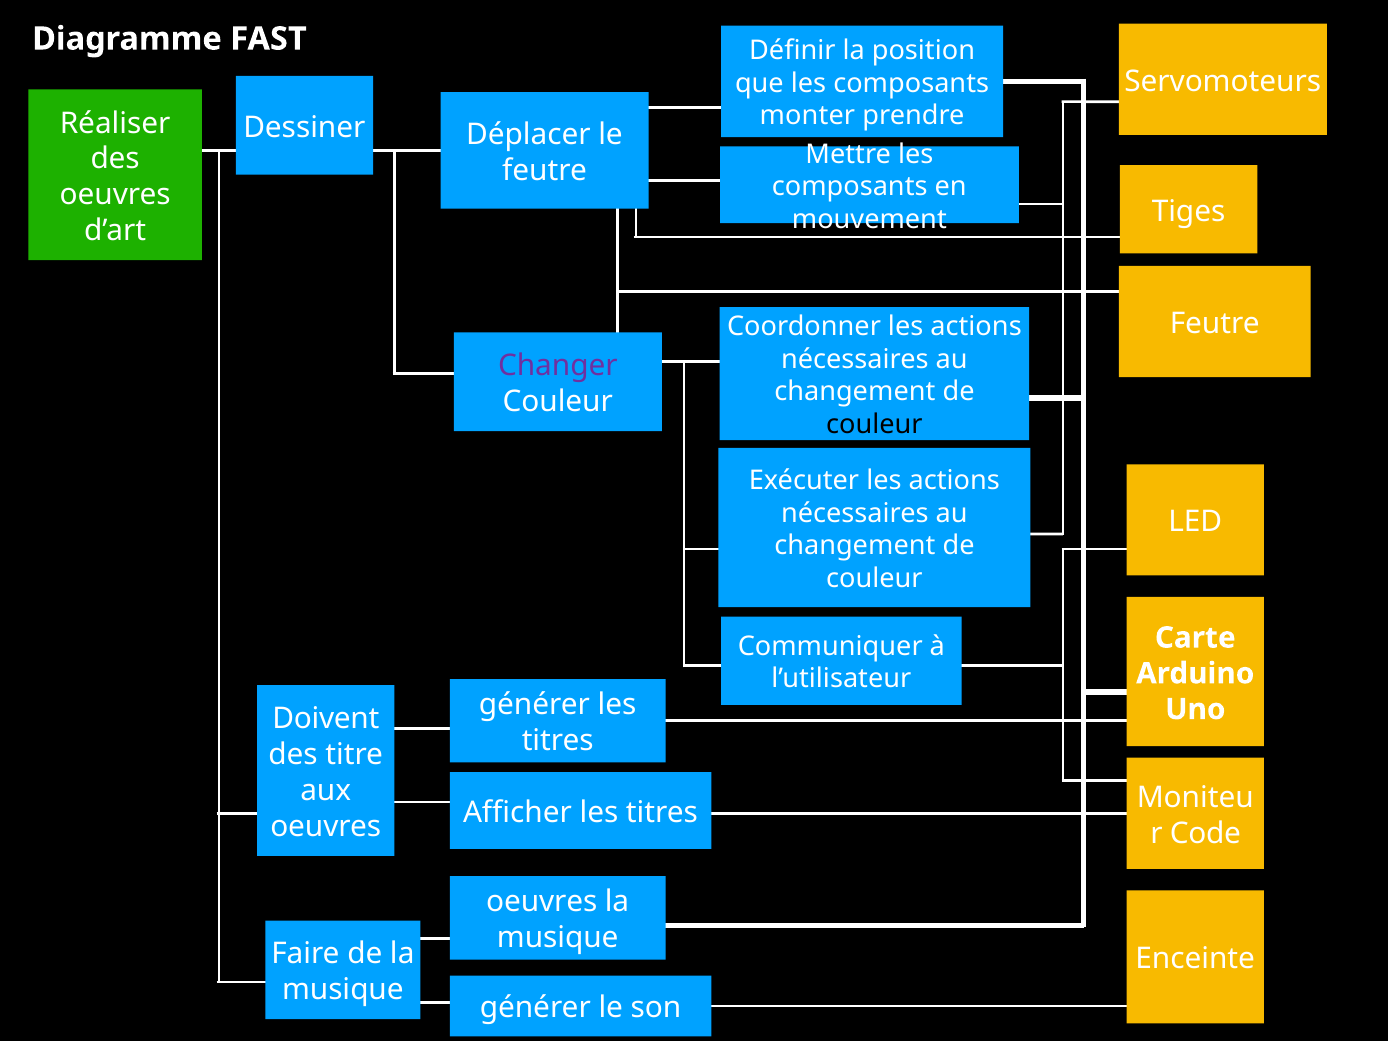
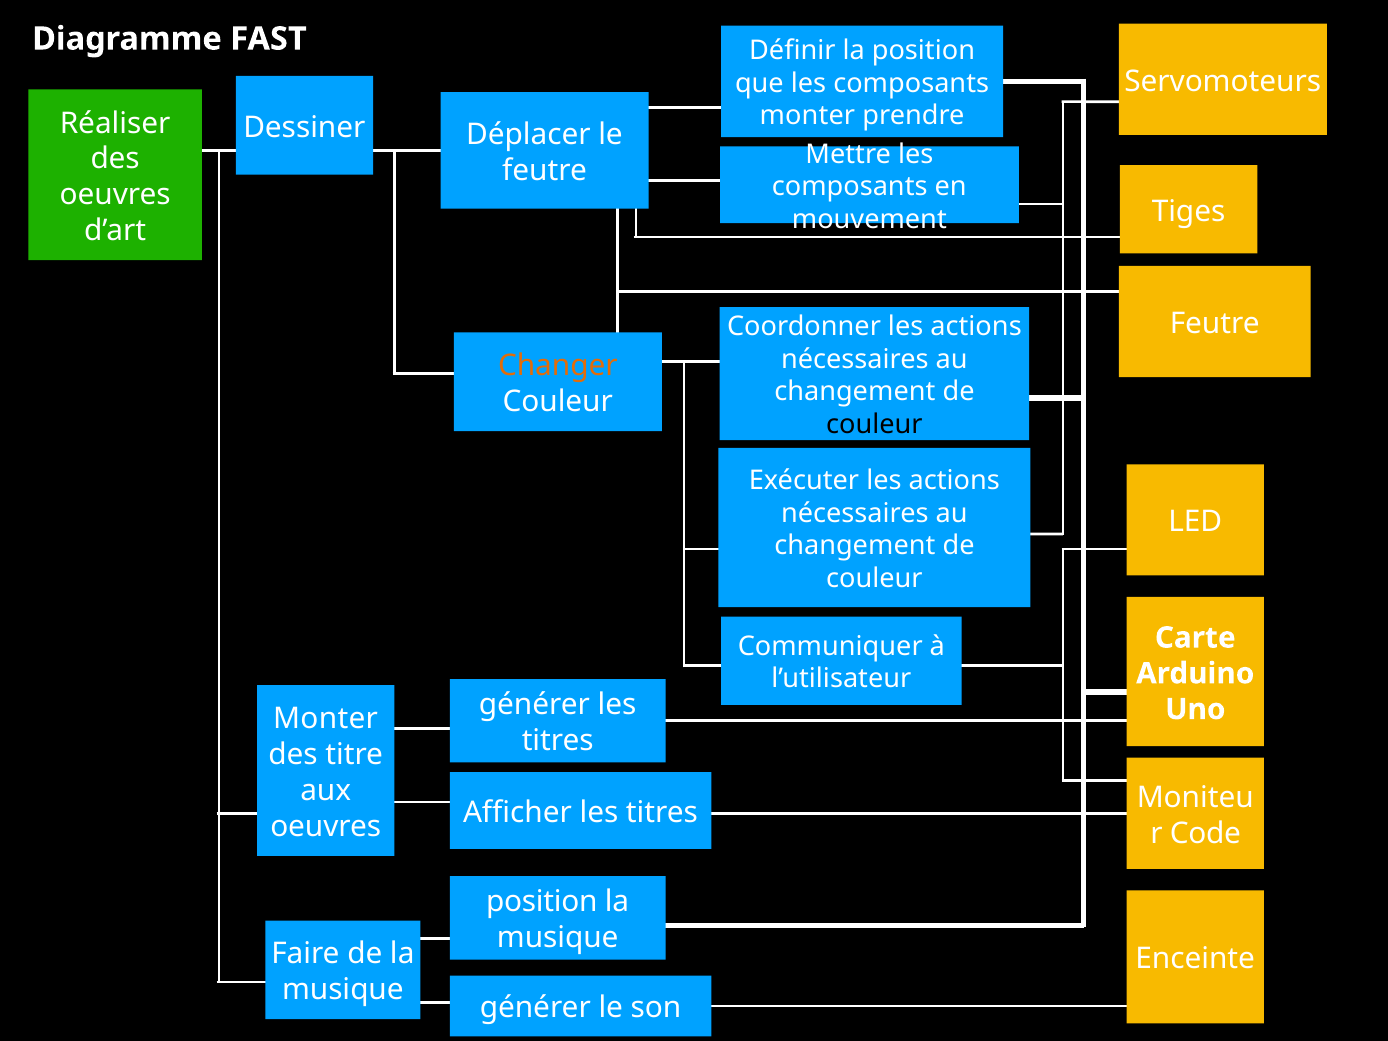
Changer colour: purple -> orange
Doivent at (326, 719): Doivent -> Monter
oeuvres at (542, 902): oeuvres -> position
